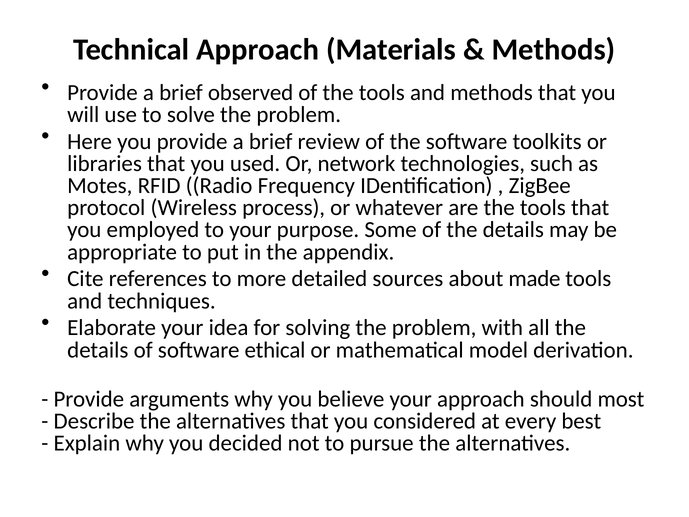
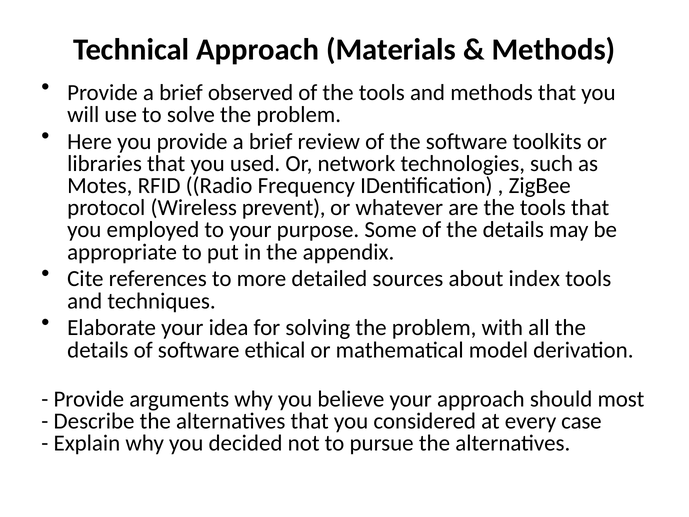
process: process -> prevent
made: made -> index
best: best -> case
